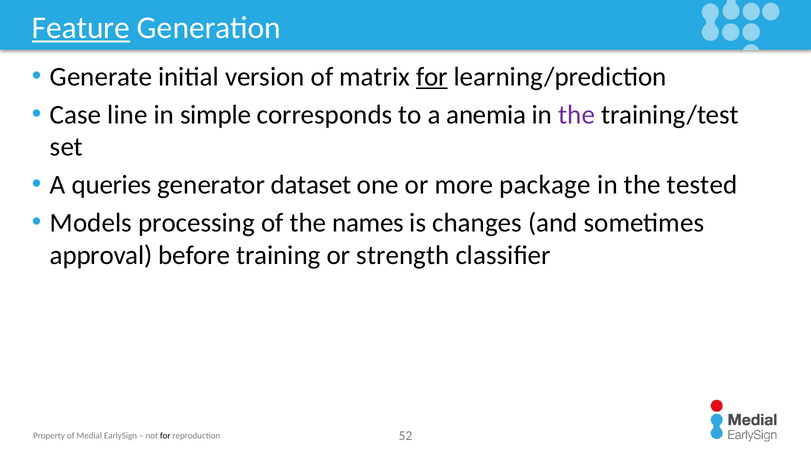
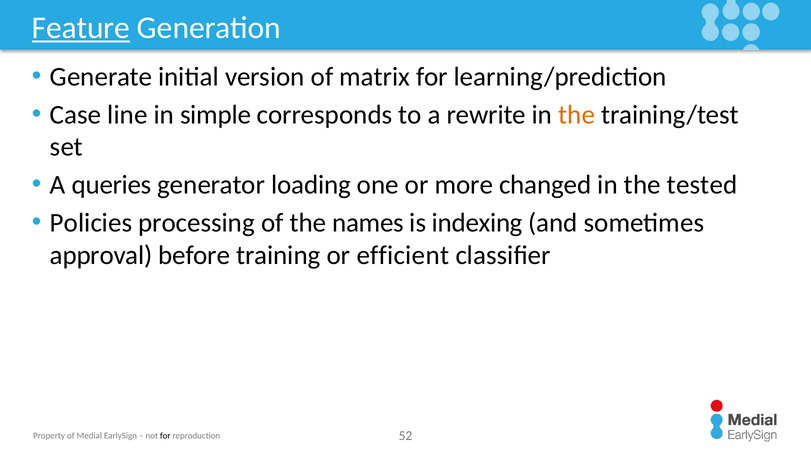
for at (432, 77) underline: present -> none
anemia: anemia -> rewrite
the at (577, 115) colour: purple -> orange
dataset: dataset -> loading
package: package -> changed
Models: Models -> Policies
changes: changes -> indexing
strength: strength -> efficient
